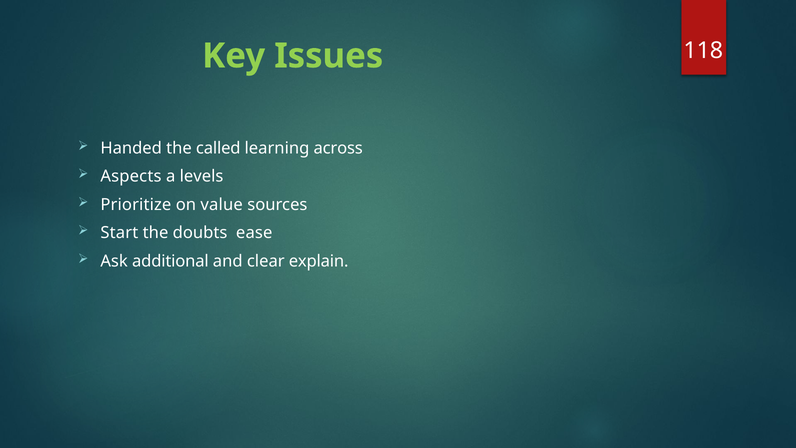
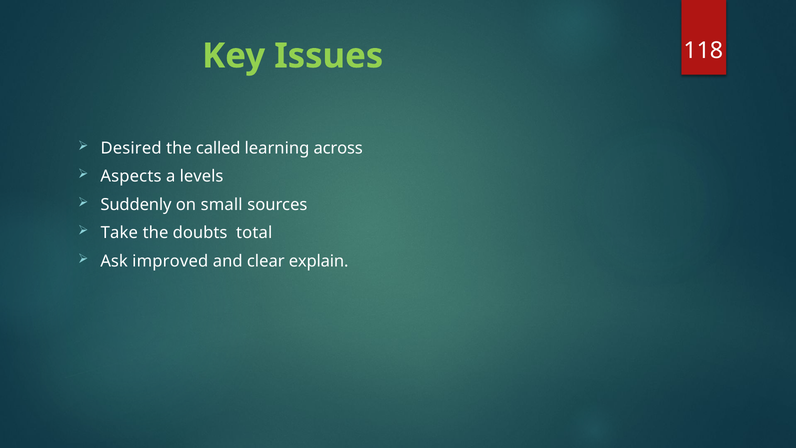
Handed: Handed -> Desired
Prioritize: Prioritize -> Suddenly
value: value -> small
Start: Start -> Take
ease: ease -> total
additional: additional -> improved
